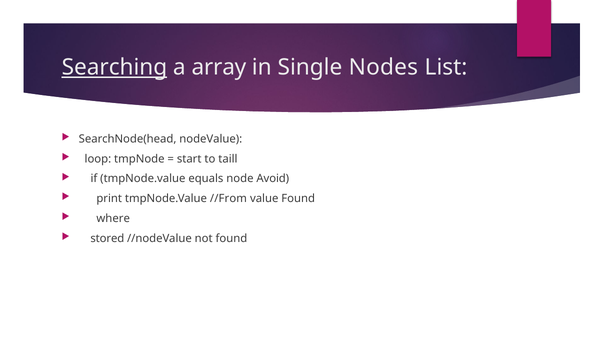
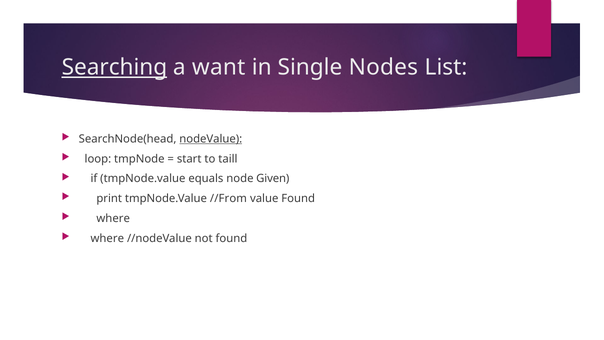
array: array -> want
nodeValue underline: none -> present
Avoid: Avoid -> Given
stored at (107, 238): stored -> where
